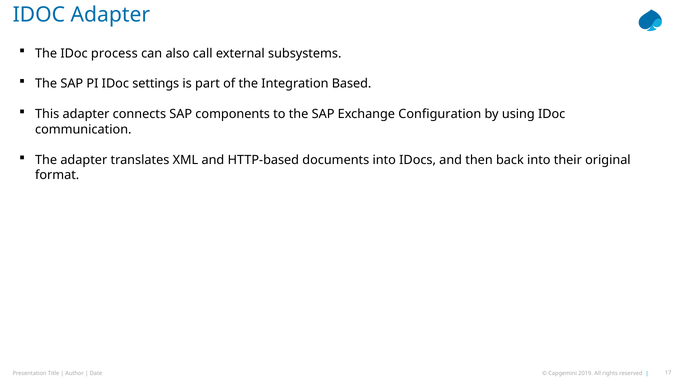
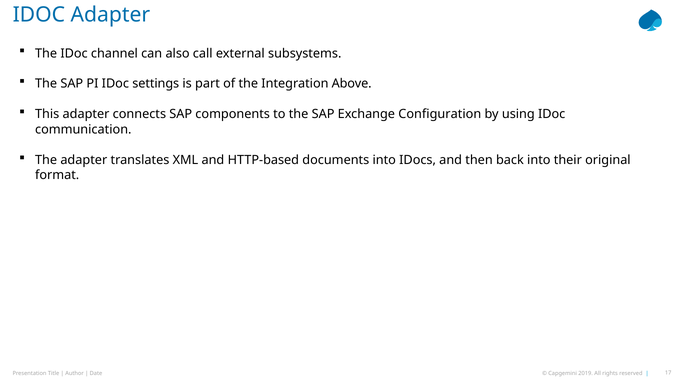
process: process -> channel
Based: Based -> Above
